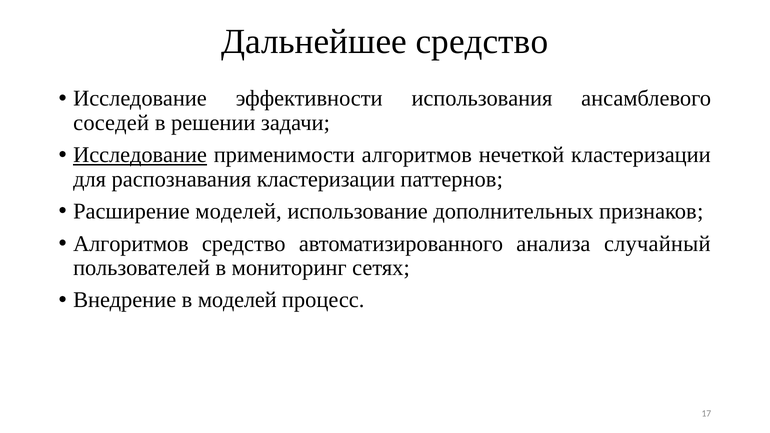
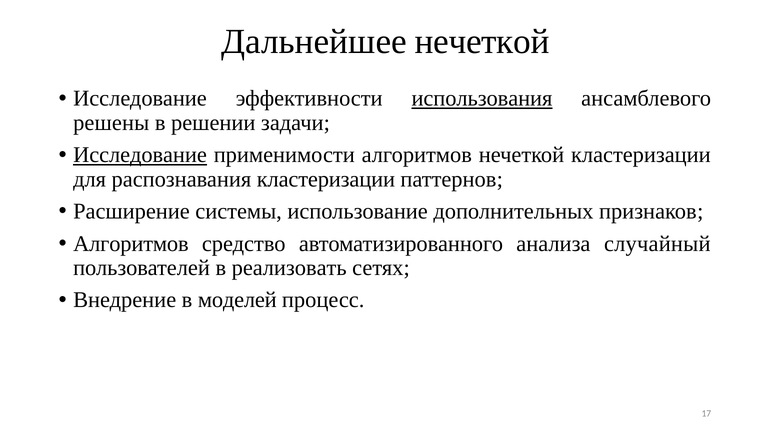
Дальнейшее средство: средство -> нечеткой
использования underline: none -> present
соседей: соседей -> решены
Расширение моделей: моделей -> системы
мониторинг: мониторинг -> реализовать
